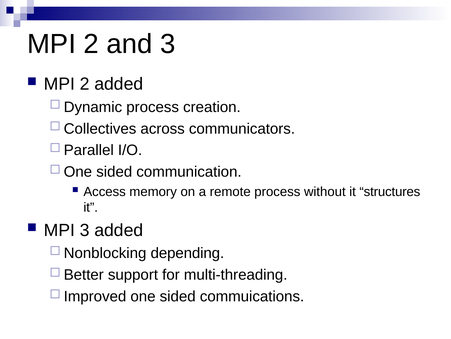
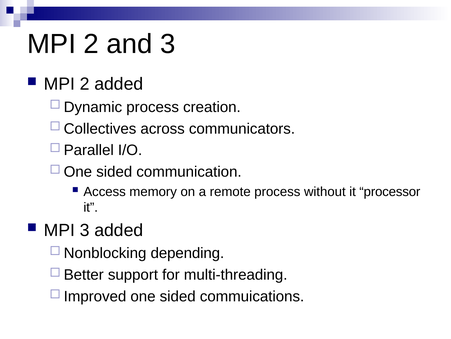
structures: structures -> processor
